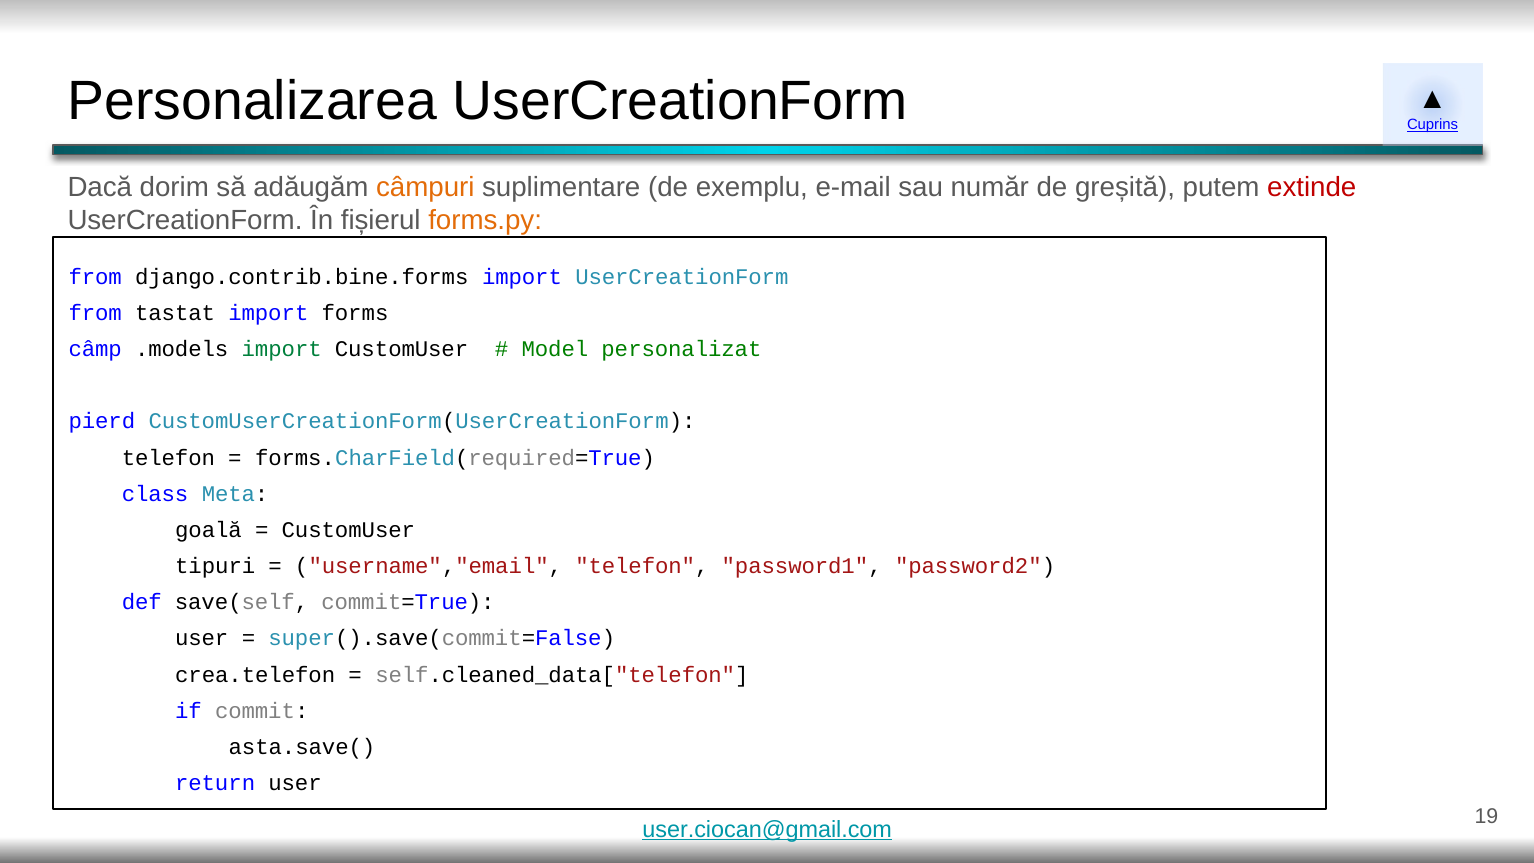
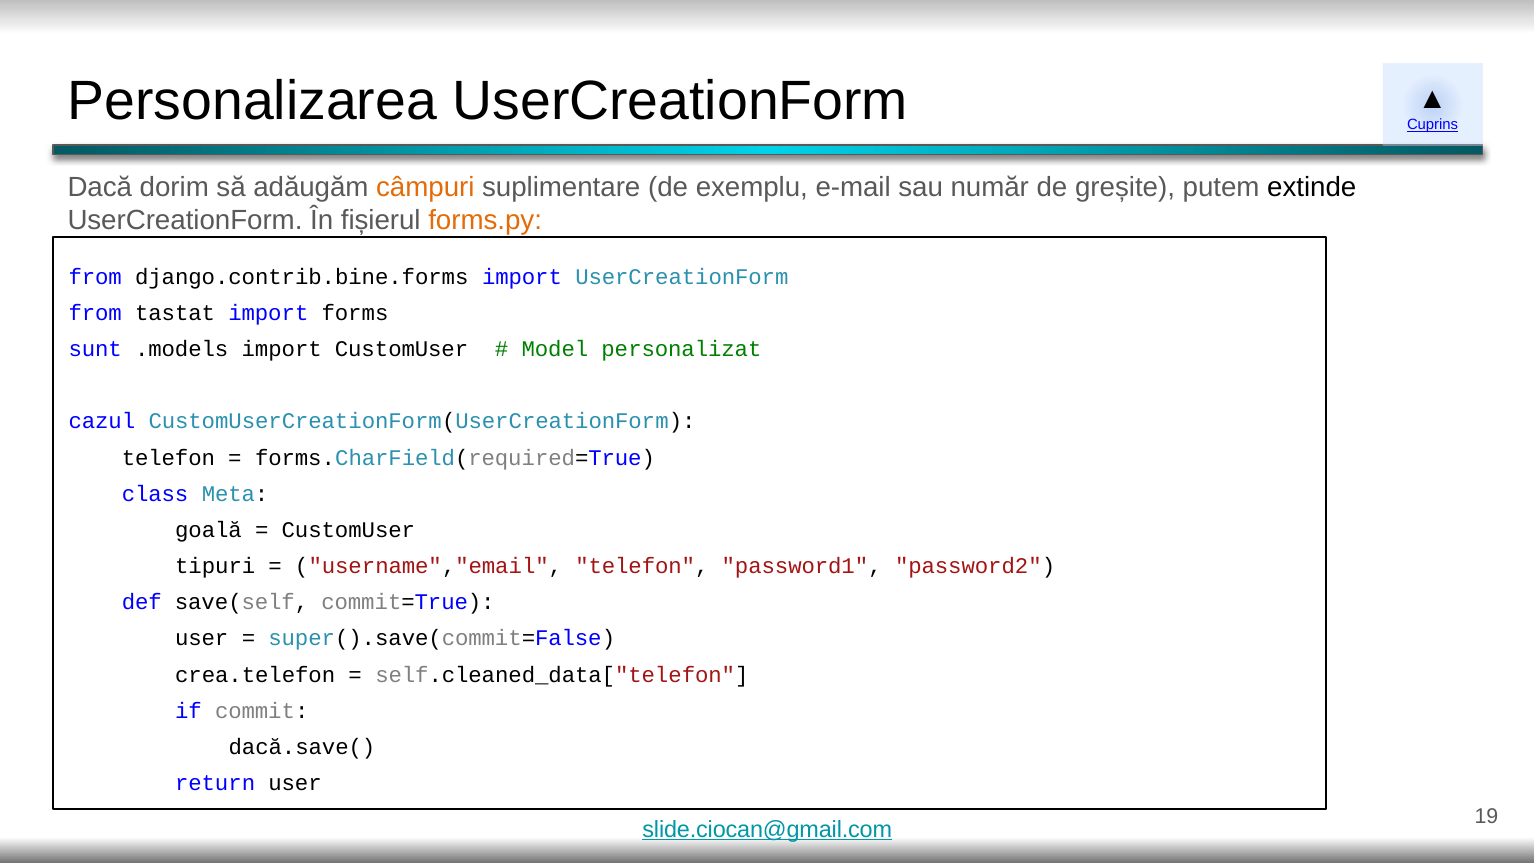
greșită: greșită -> greșite
extinde colour: red -> black
câmp: câmp -> sunt
import at (282, 349) colour: green -> black
pierd: pierd -> cazul
asta.save(: asta.save( -> dacă.save(
user.ciocan@gmail.com: user.ciocan@gmail.com -> slide.ciocan@gmail.com
